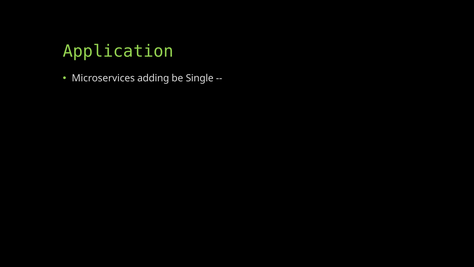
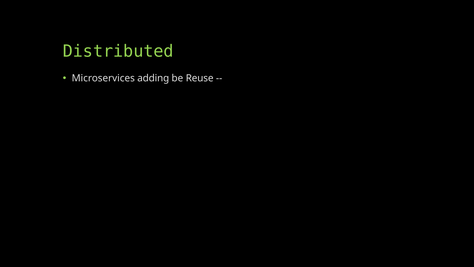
Application: Application -> Distributed
Single: Single -> Reuse
